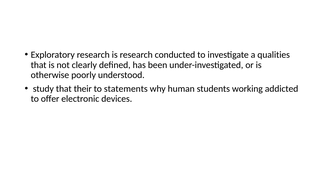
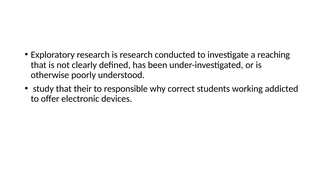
qualities: qualities -> reaching
statements: statements -> responsible
human: human -> correct
